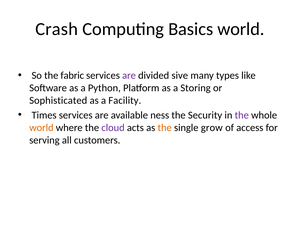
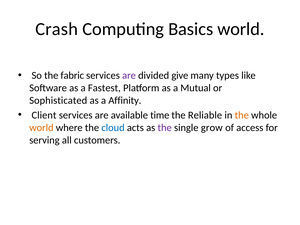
sive: sive -> give
Python: Python -> Fastest
Storing: Storing -> Mutual
Facility: Facility -> Affinity
Times: Times -> Client
ness: ness -> time
Security: Security -> Reliable
the at (242, 115) colour: purple -> orange
cloud colour: purple -> blue
the at (165, 128) colour: orange -> purple
